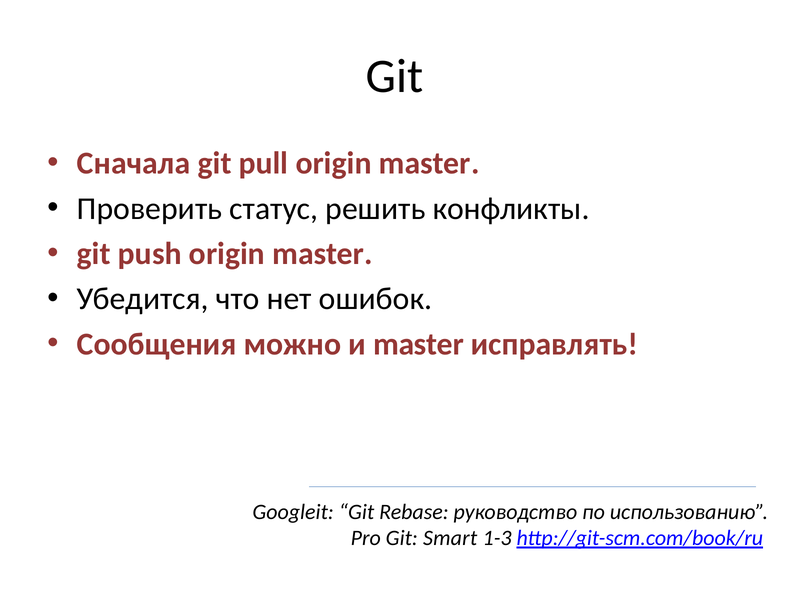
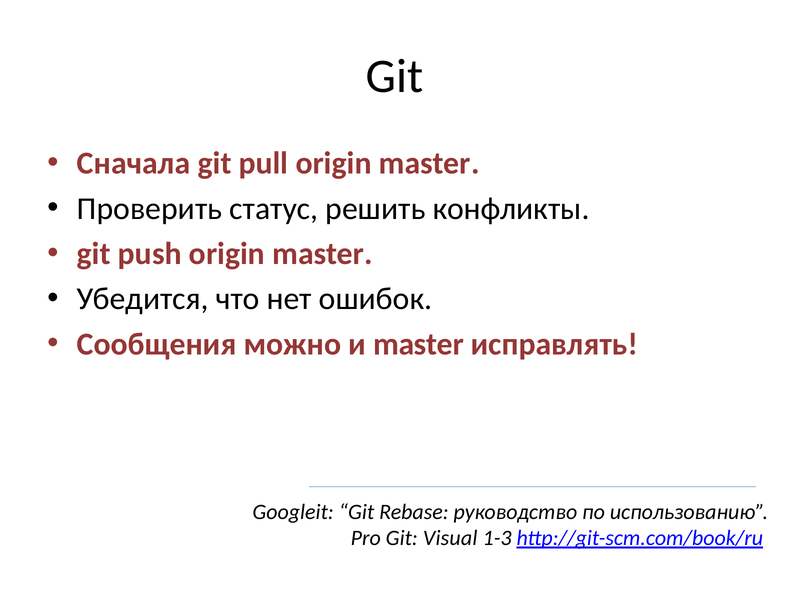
Smart: Smart -> Visual
